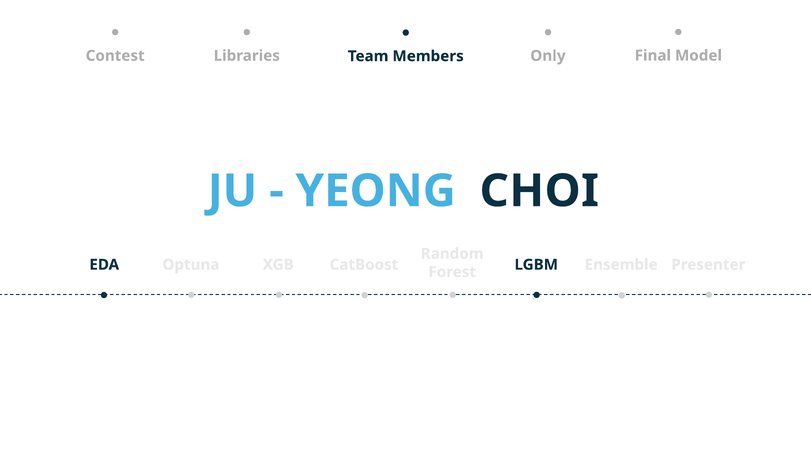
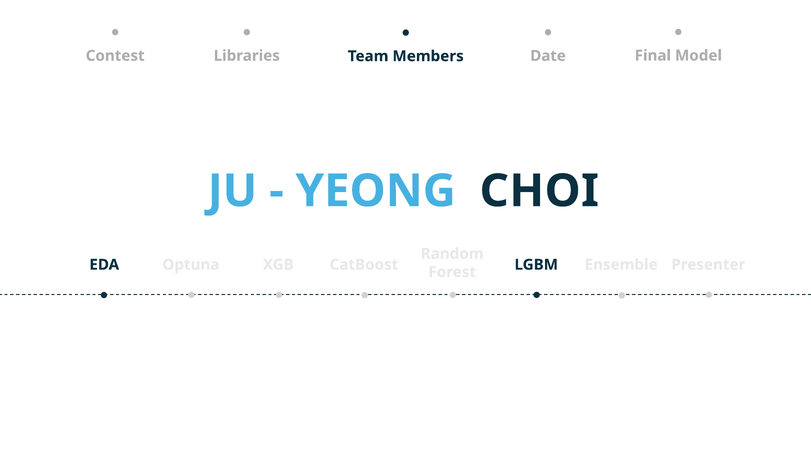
Only: Only -> Date
